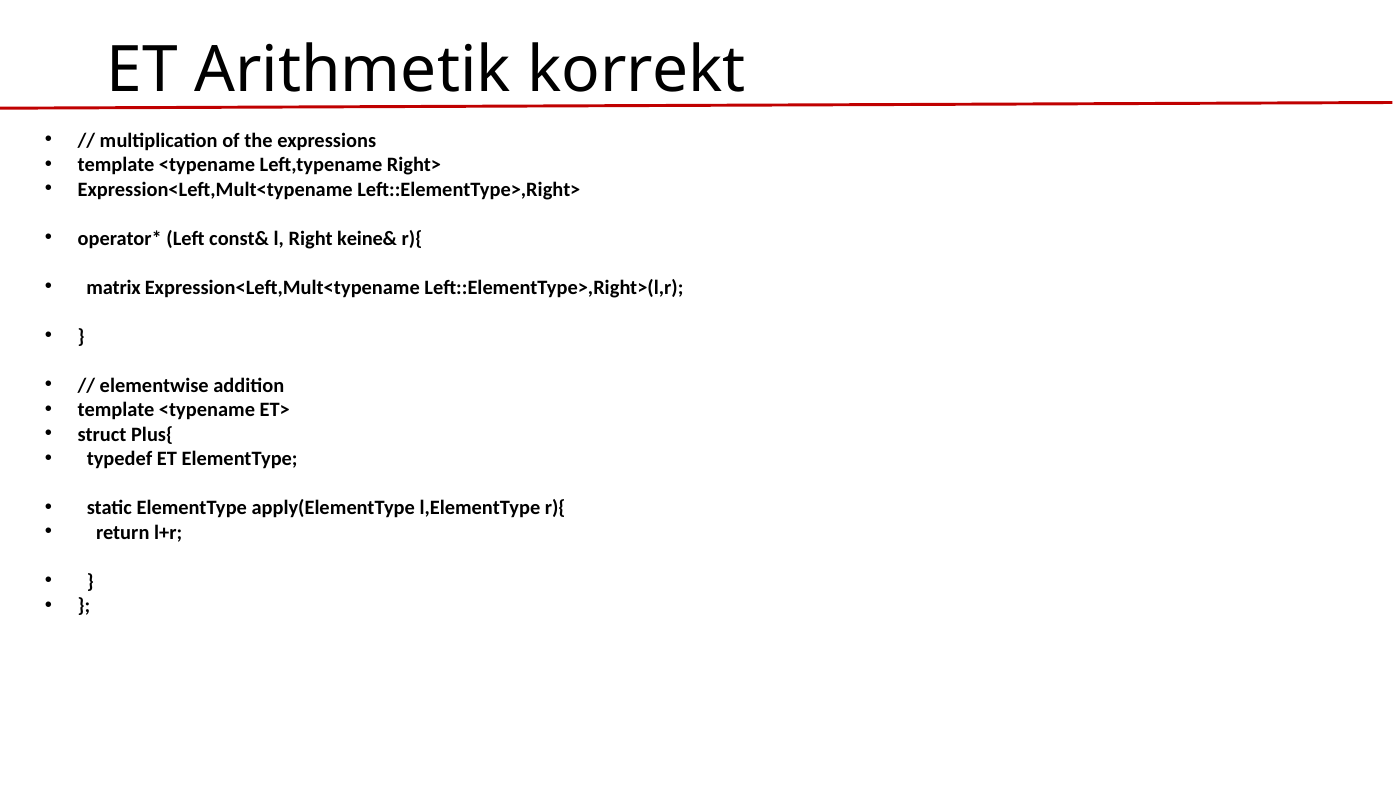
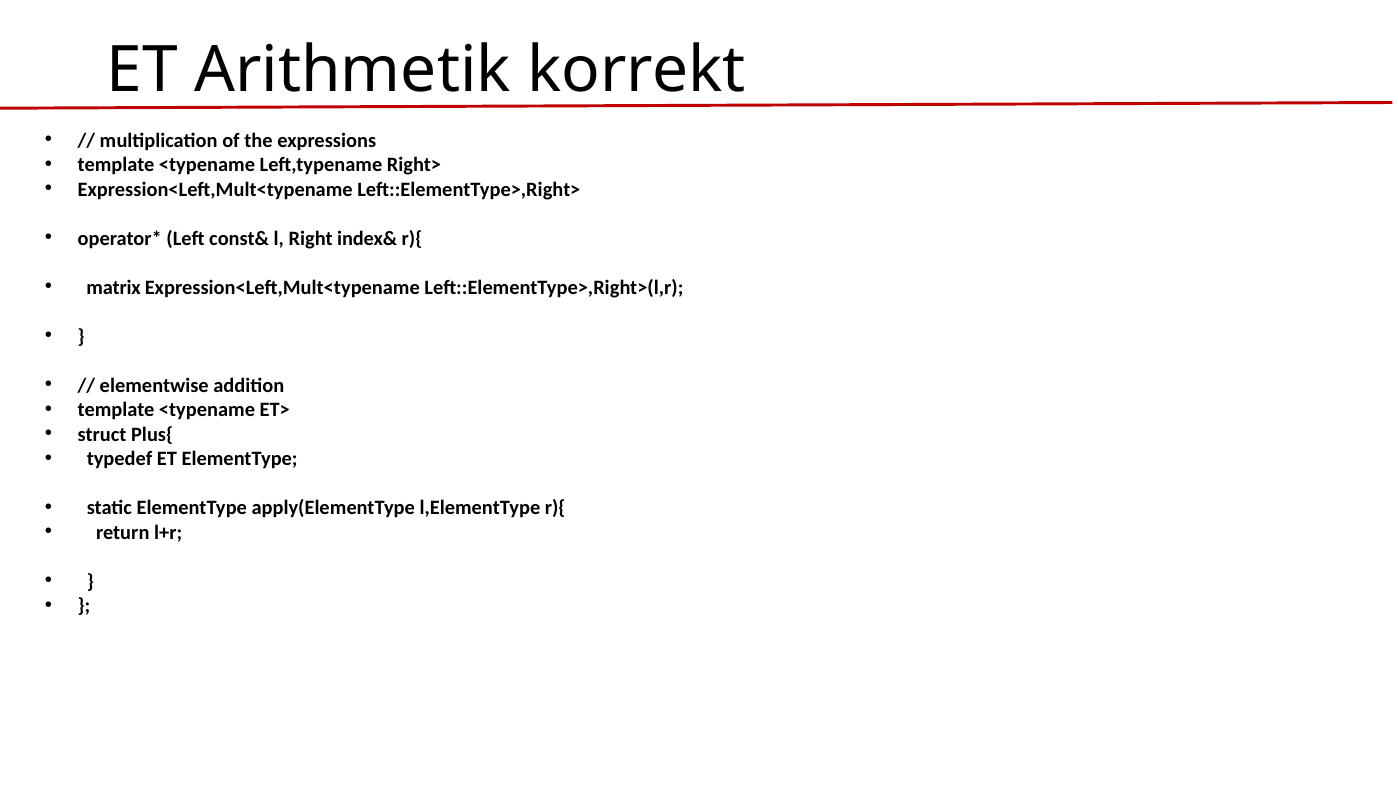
keine&: keine& -> index&
